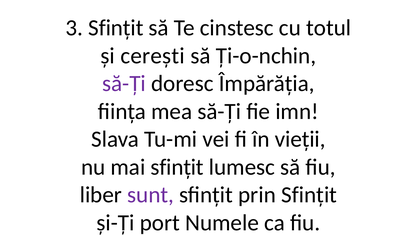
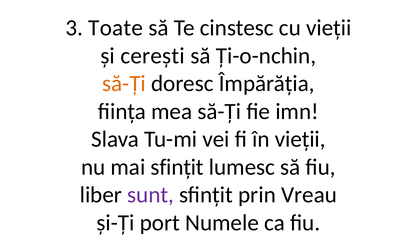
3 Sfințit: Sfințit -> Toate
cu totul: totul -> vieții
să-Ți at (124, 83) colour: purple -> orange
prin Sfințit: Sfințit -> Vreau
